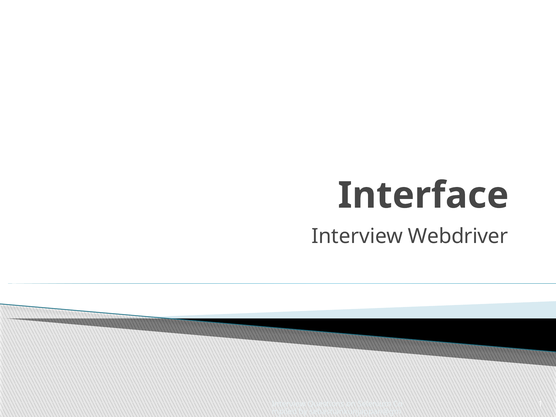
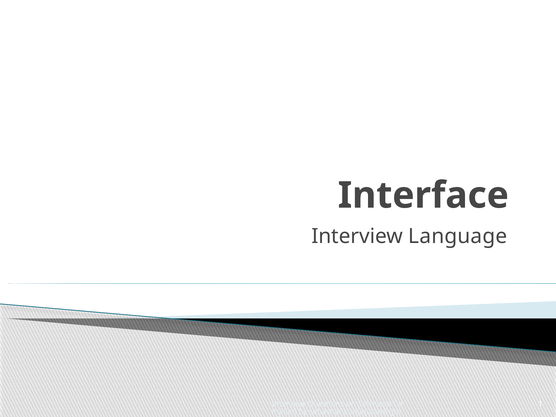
Webdriver: Webdriver -> Language
